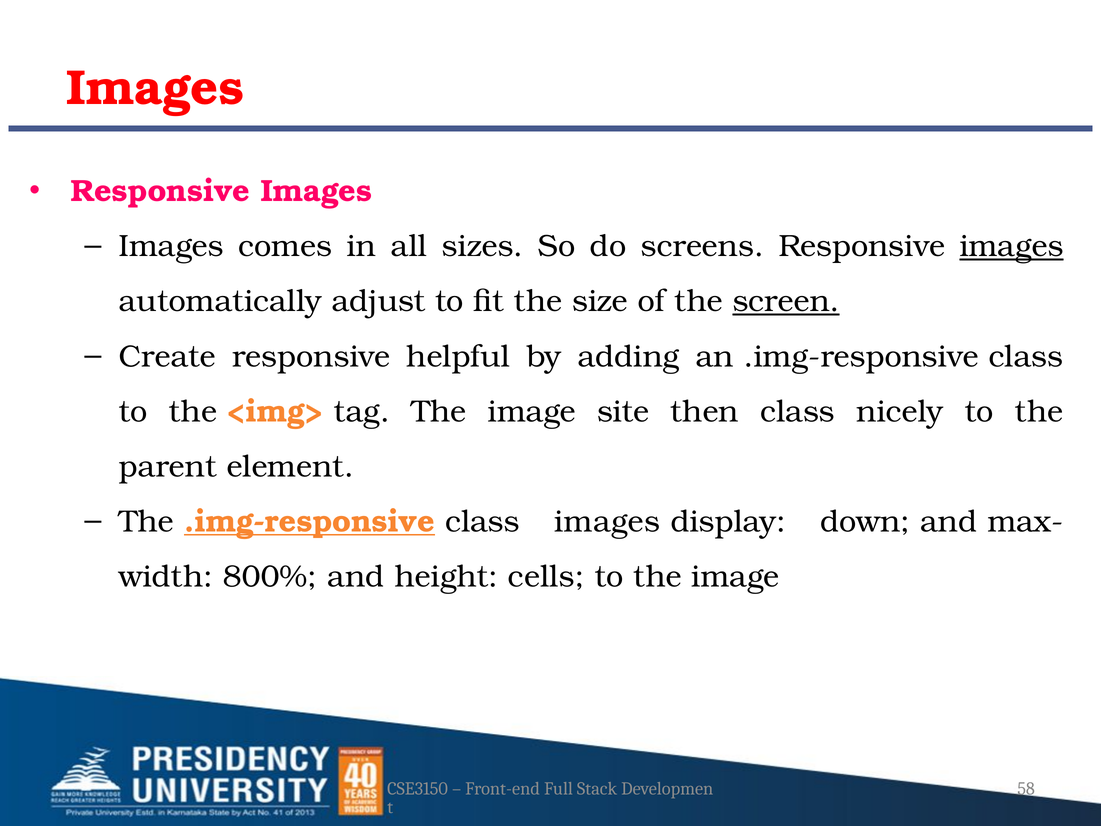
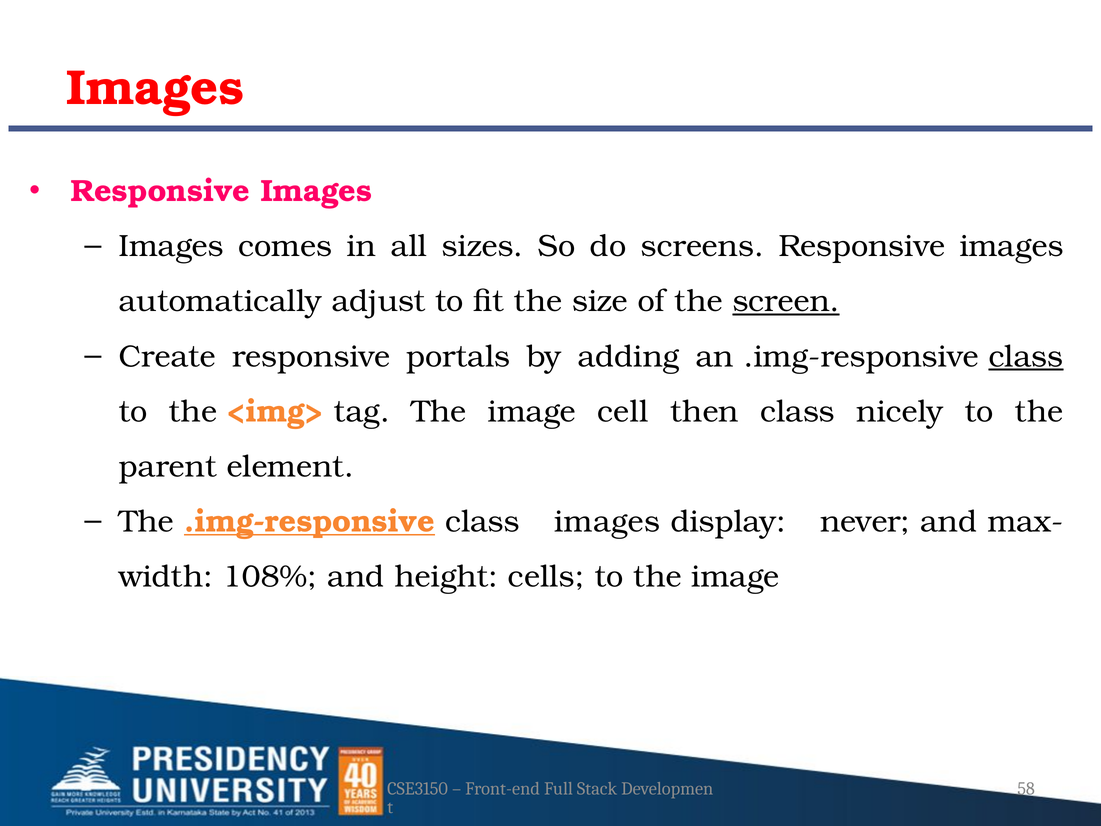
images at (1012, 246) underline: present -> none
helpful: helpful -> portals
class at (1026, 356) underline: none -> present
site: site -> cell
down: down -> never
800%: 800% -> 108%
